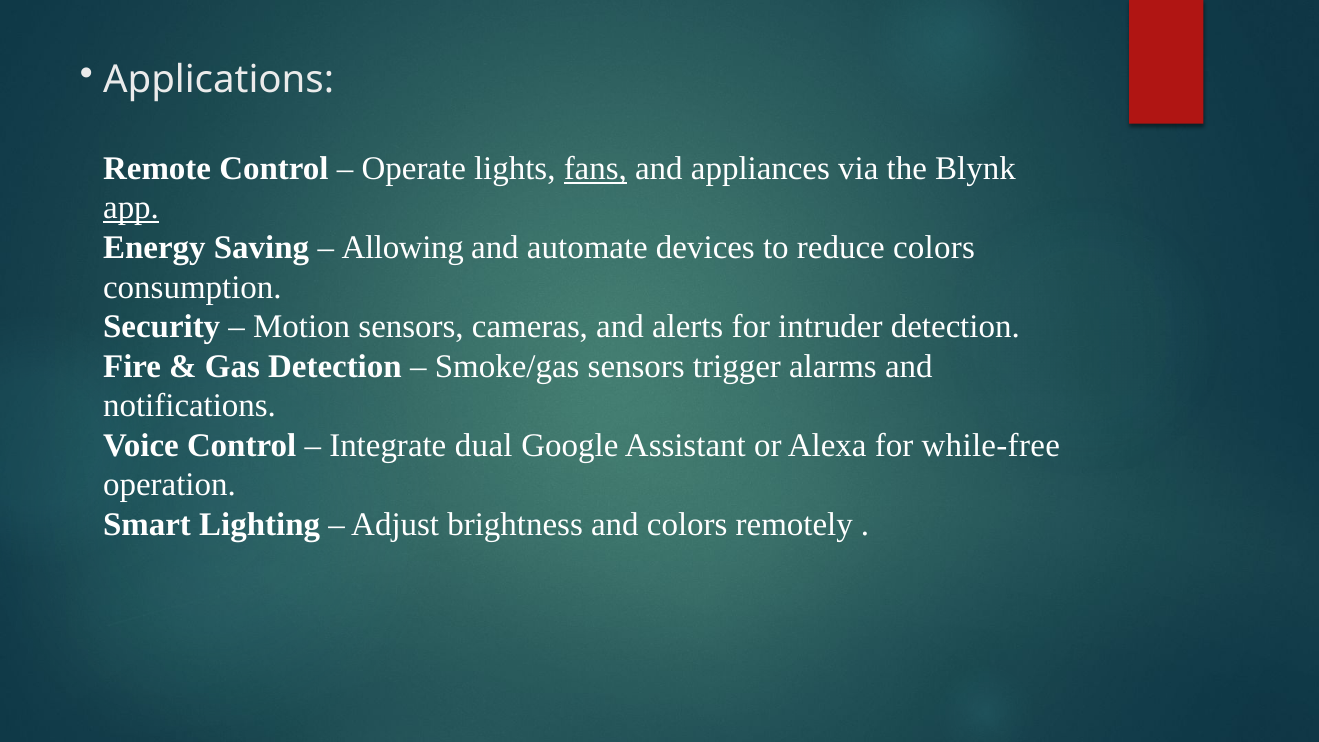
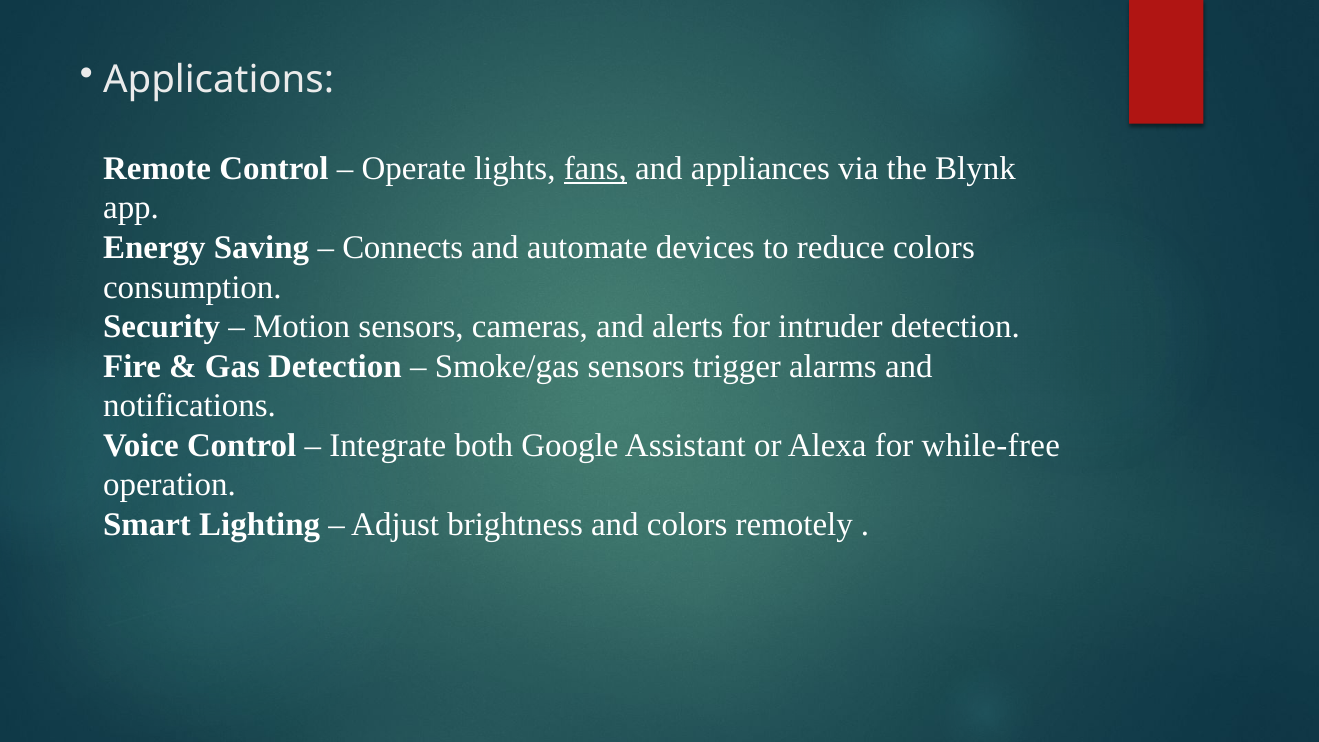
app underline: present -> none
Allowing: Allowing -> Connects
dual: dual -> both
